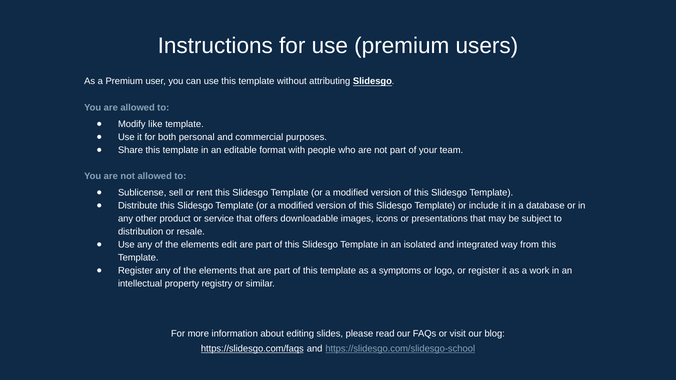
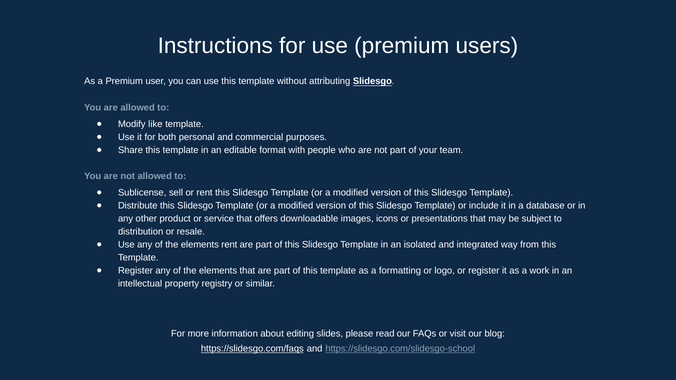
elements edit: edit -> rent
symptoms: symptoms -> formatting
